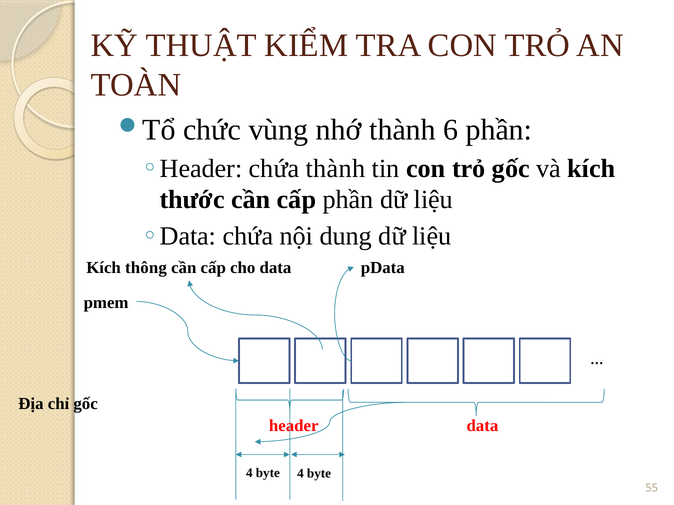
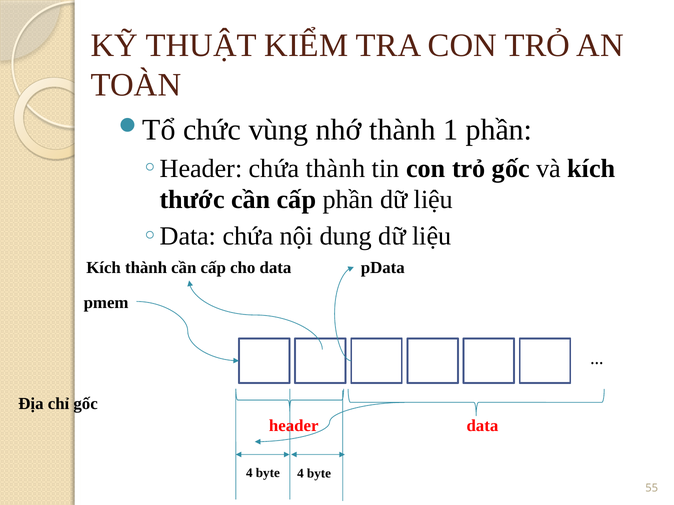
6: 6 -> 1
Kích thông: thông -> thành
